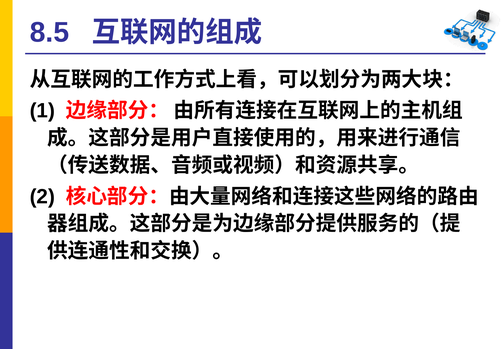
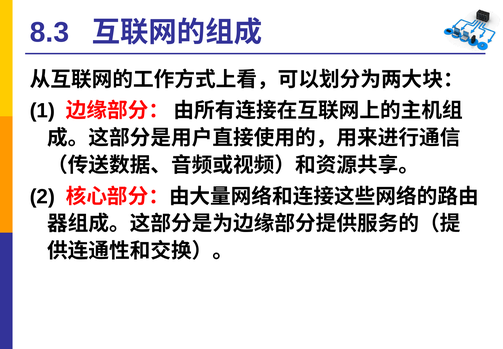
8.5: 8.5 -> 8.3
